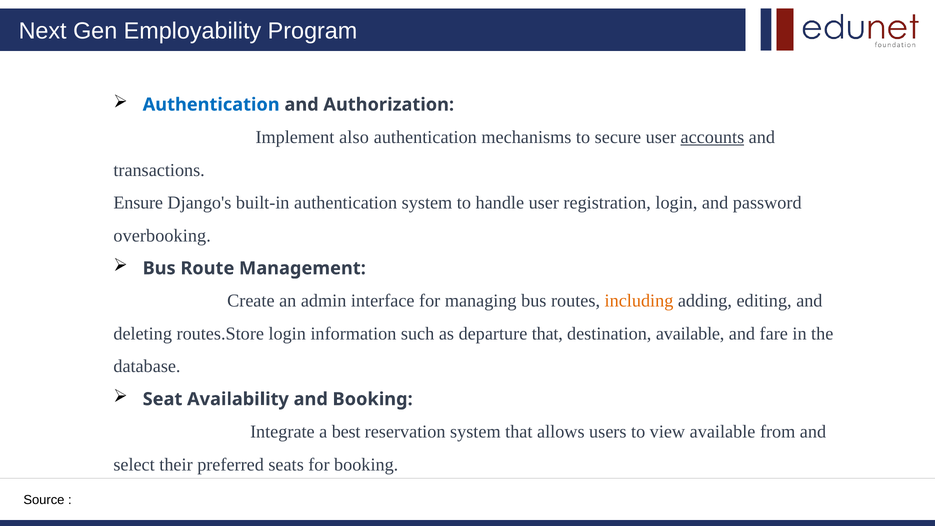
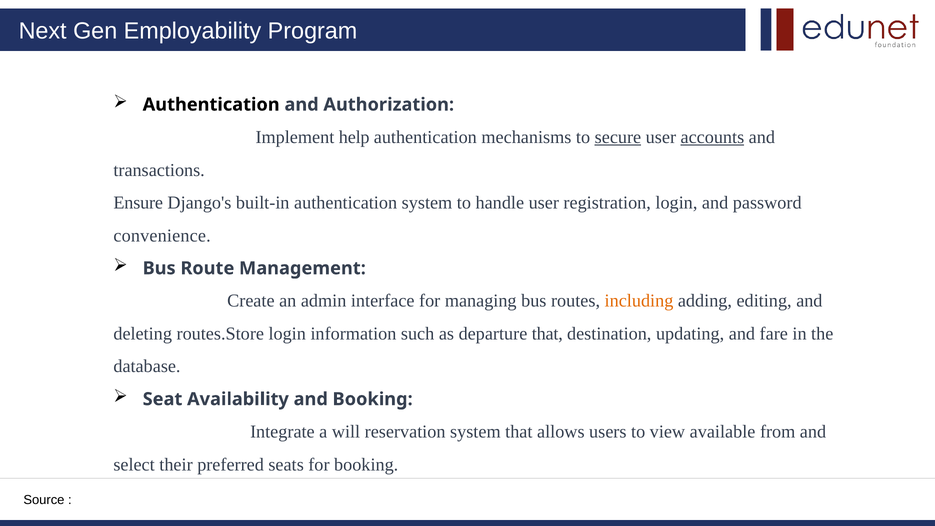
Authentication at (211, 105) colour: blue -> black
also: also -> help
secure underline: none -> present
overbooking: overbooking -> convenience
destination available: available -> updating
best: best -> will
